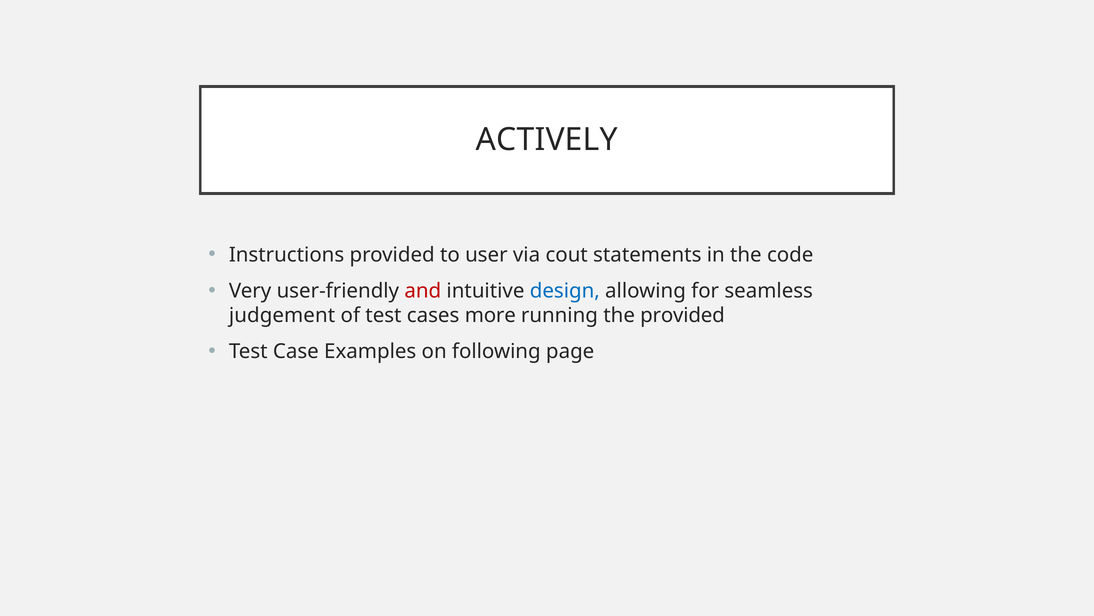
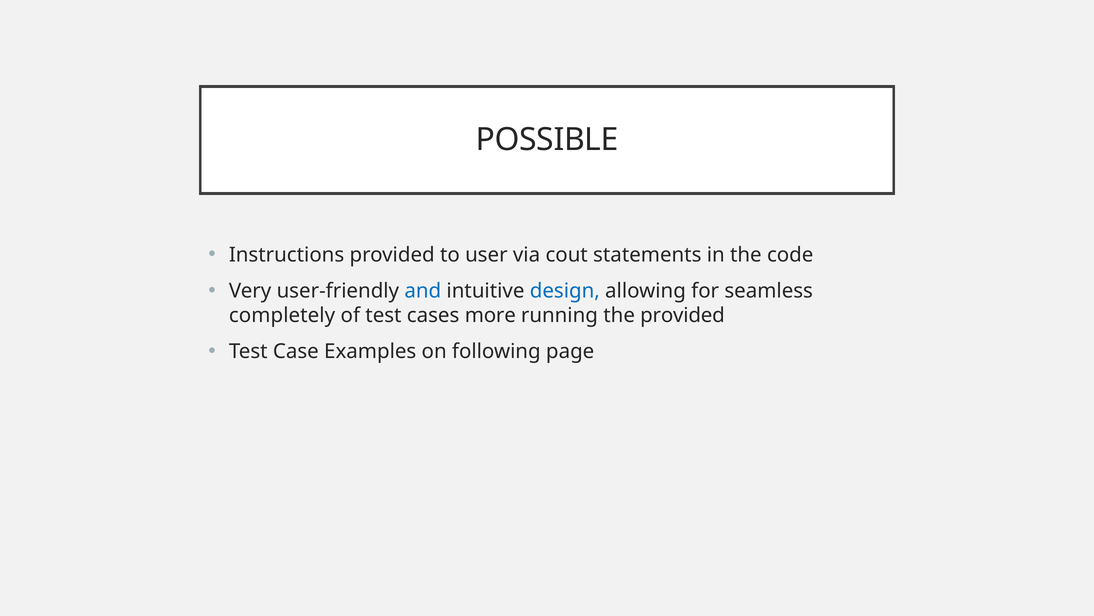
ACTIVELY: ACTIVELY -> POSSIBLE
and colour: red -> blue
judgement: judgement -> completely
